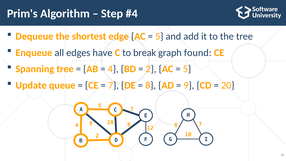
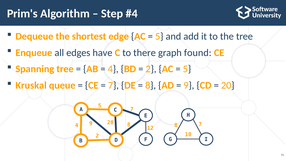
break: break -> there
Update: Update -> Kruskal
